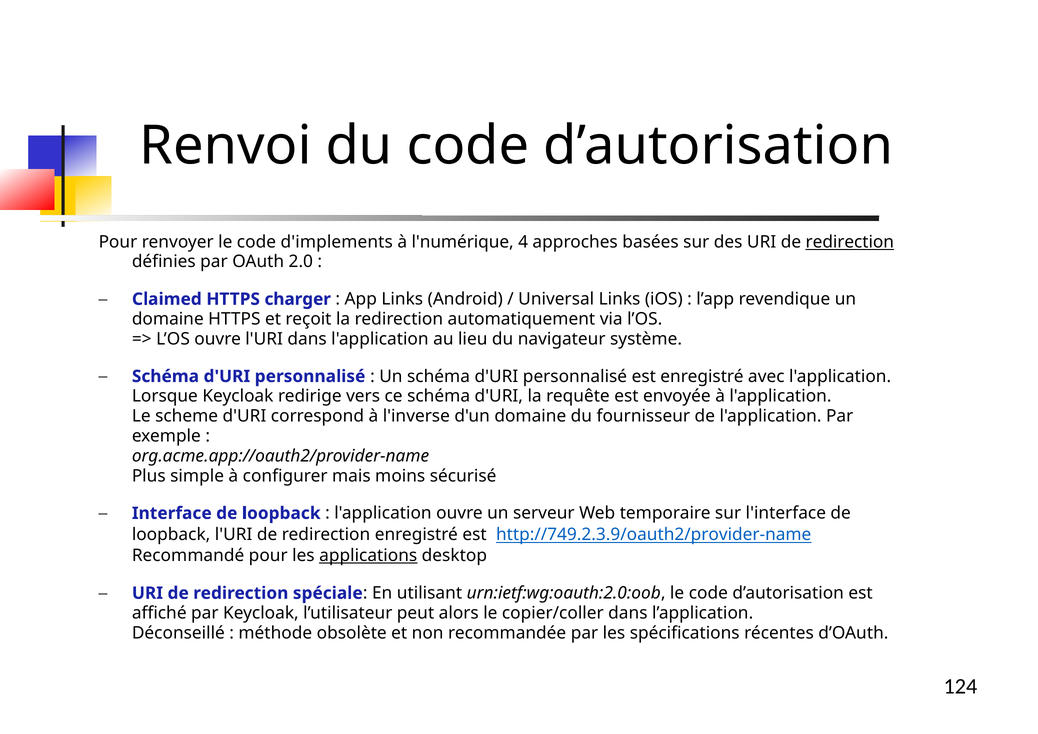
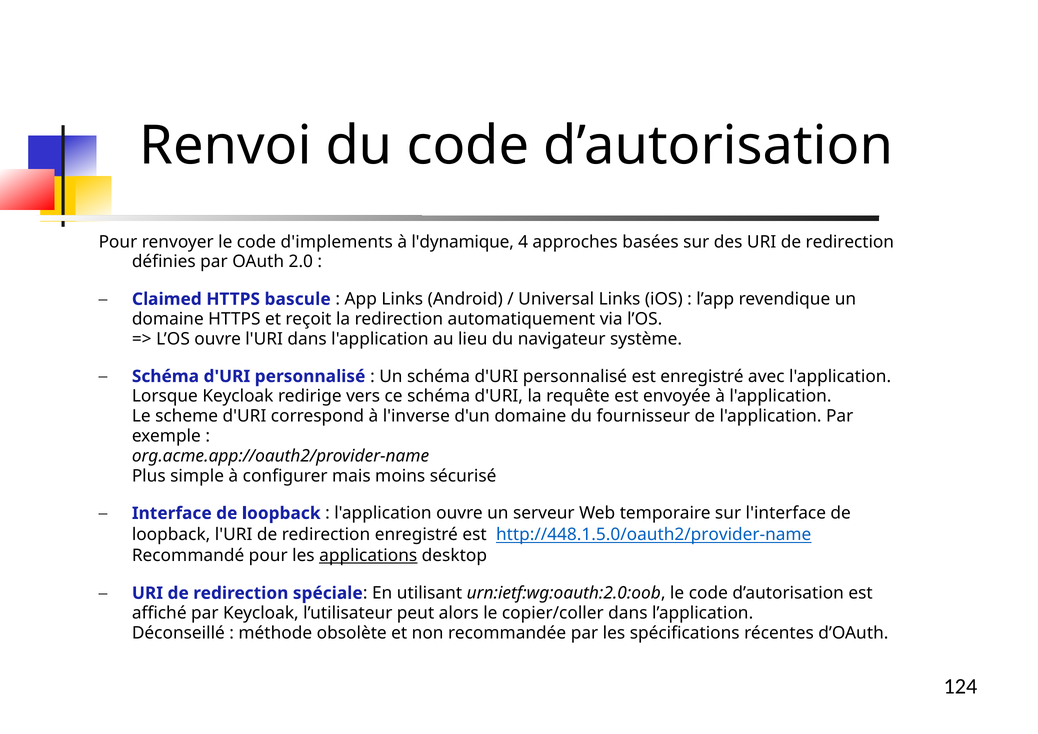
l'numérique: l'numérique -> l'dynamique
redirection at (850, 242) underline: present -> none
charger: charger -> bascule
http://749.2.3.9/oauth2/provider-name: http://749.2.3.9/oauth2/provider-name -> http://448.1.5.0/oauth2/provider-name
